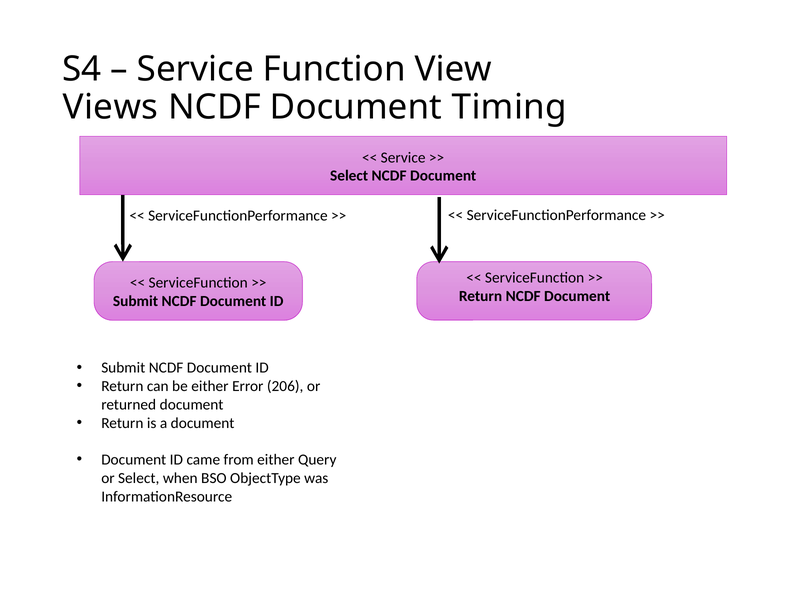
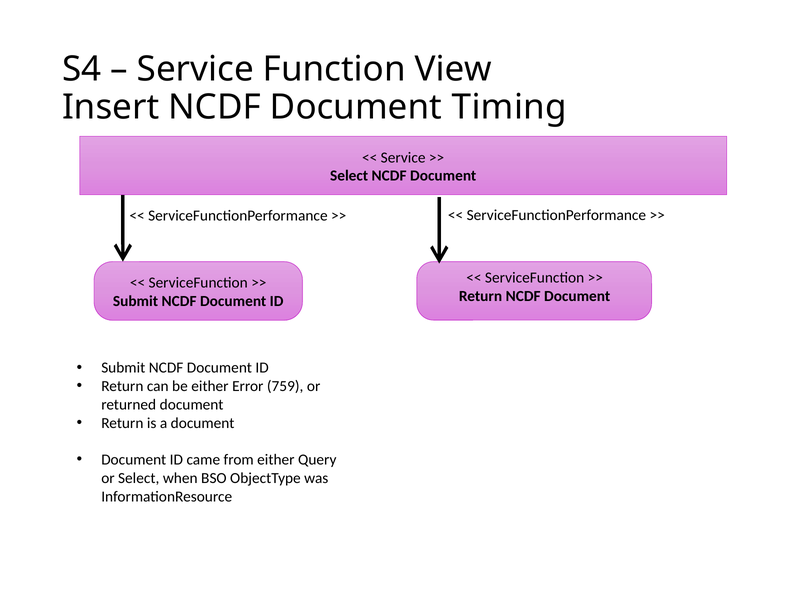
Views: Views -> Insert
206: 206 -> 759
